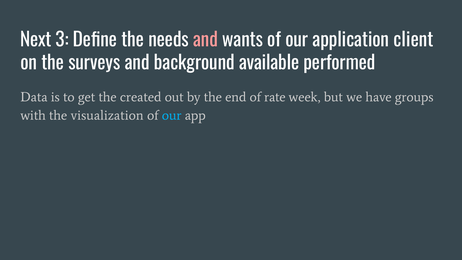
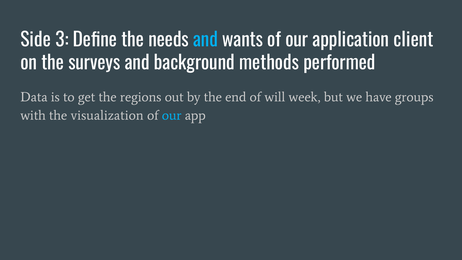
Next: Next -> Side
and at (206, 40) colour: pink -> light blue
available: available -> methods
created: created -> regions
rate: rate -> will
